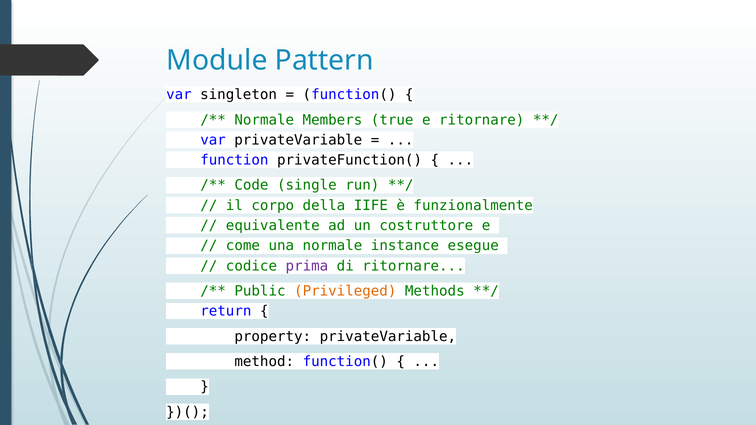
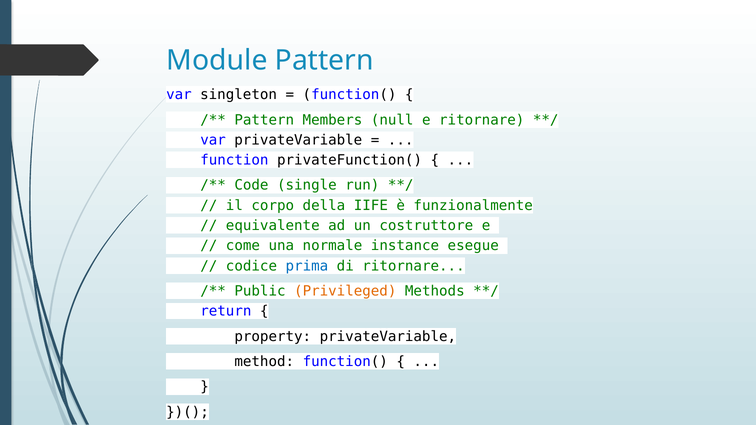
Normale at (264, 120): Normale -> Pattern
true: true -> null
prima colour: purple -> blue
